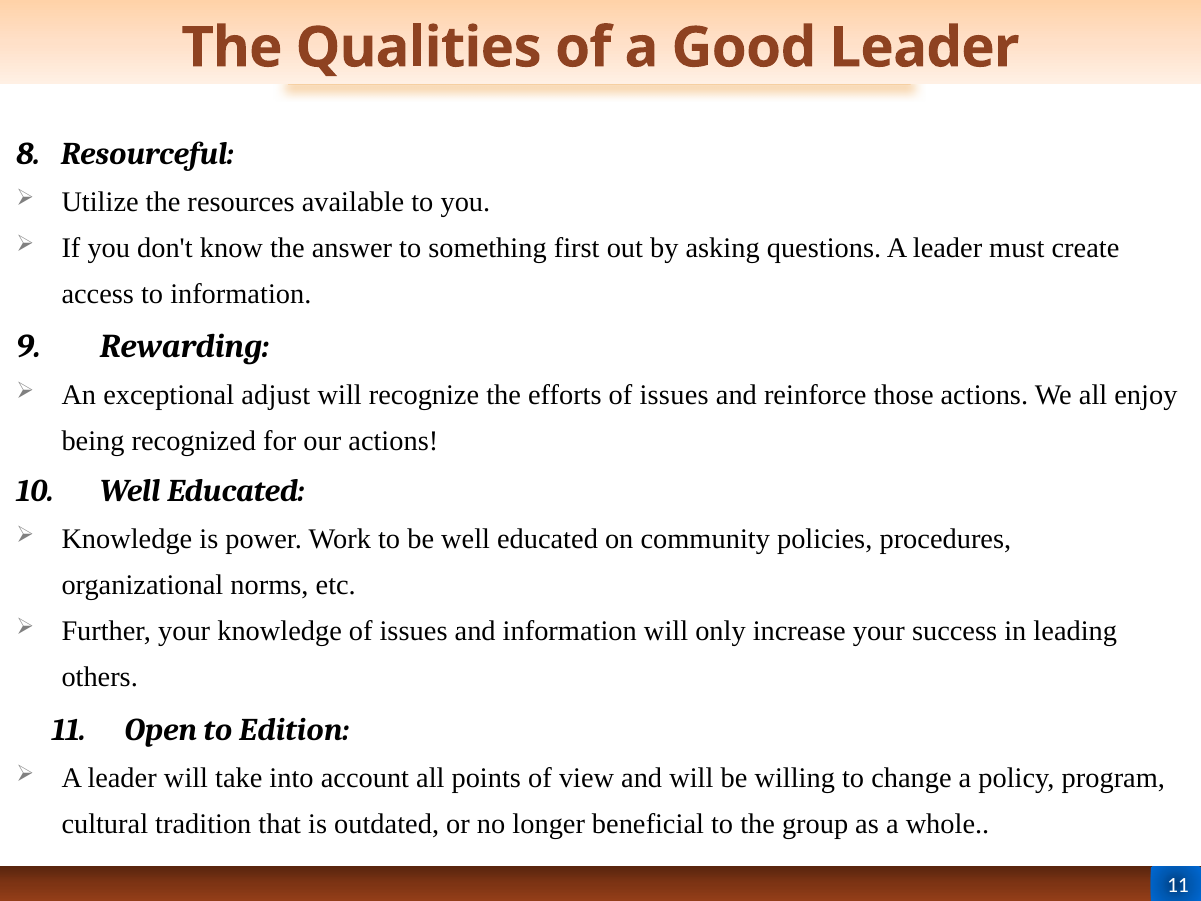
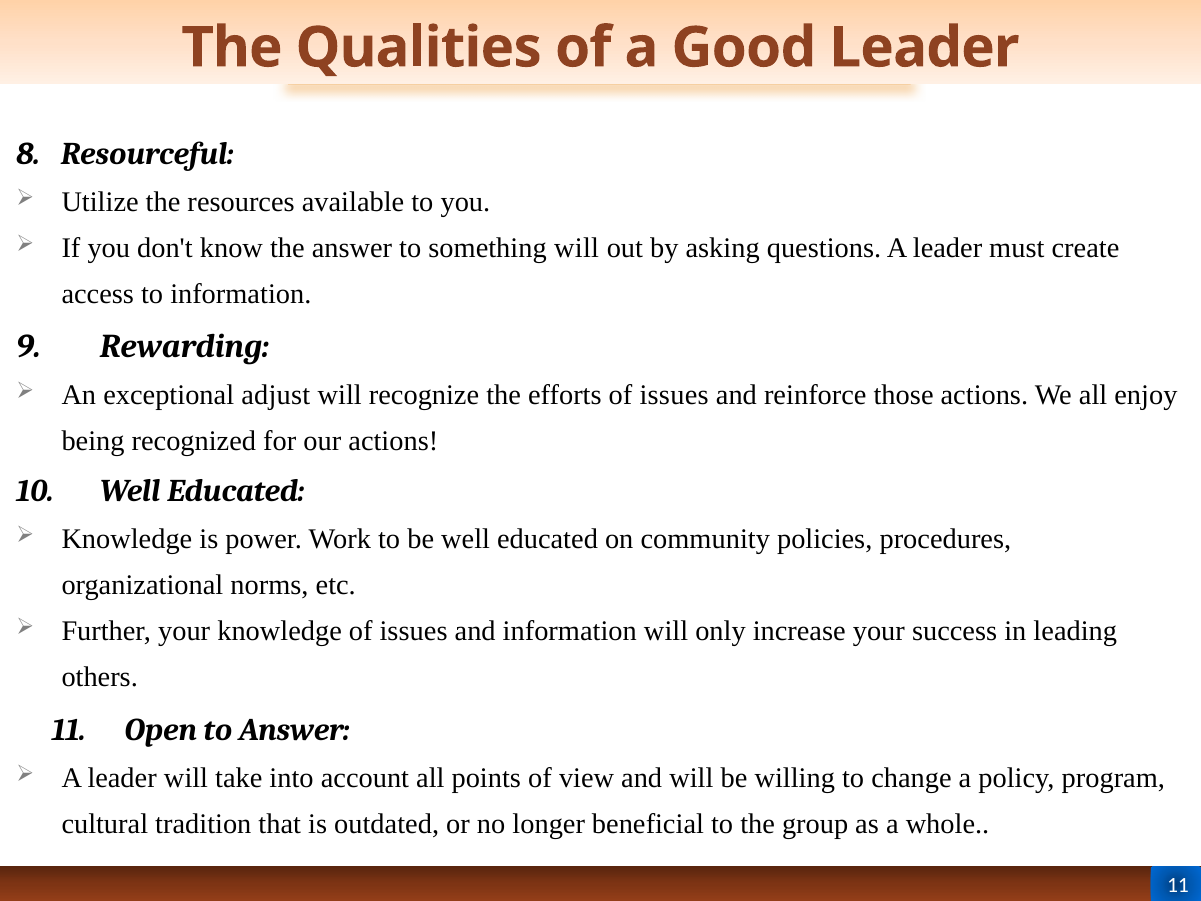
something first: first -> will
to Edition: Edition -> Answer
